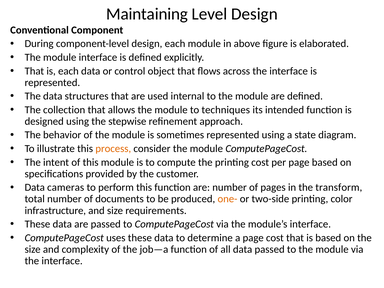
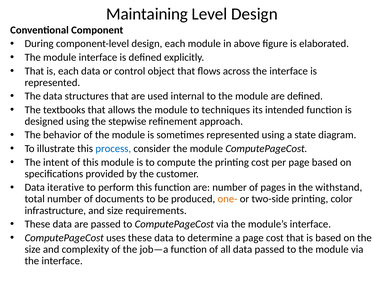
collection: collection -> textbooks
process colour: orange -> blue
cameras: cameras -> iterative
transform: transform -> withstand
